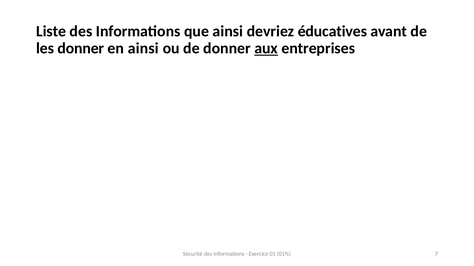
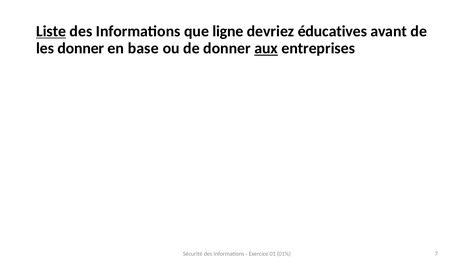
Liste underline: none -> present
que ainsi: ainsi -> ligne
en ainsi: ainsi -> base
